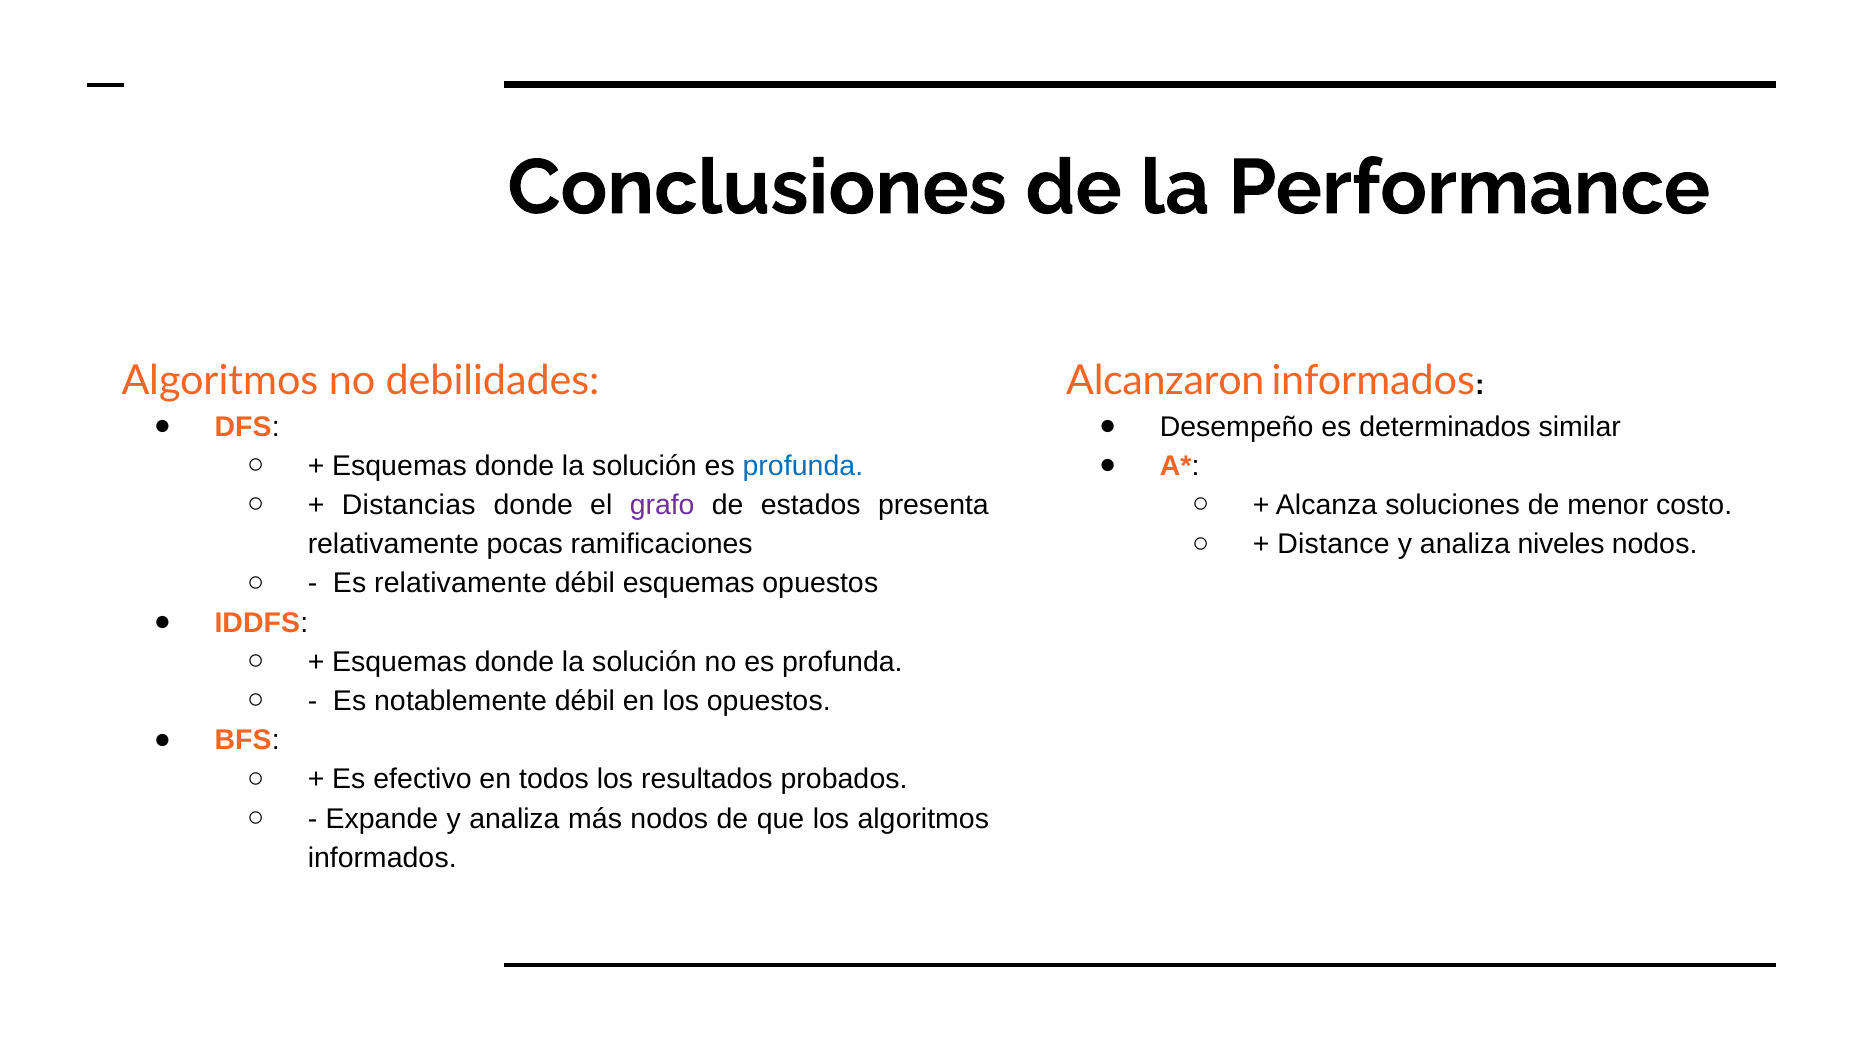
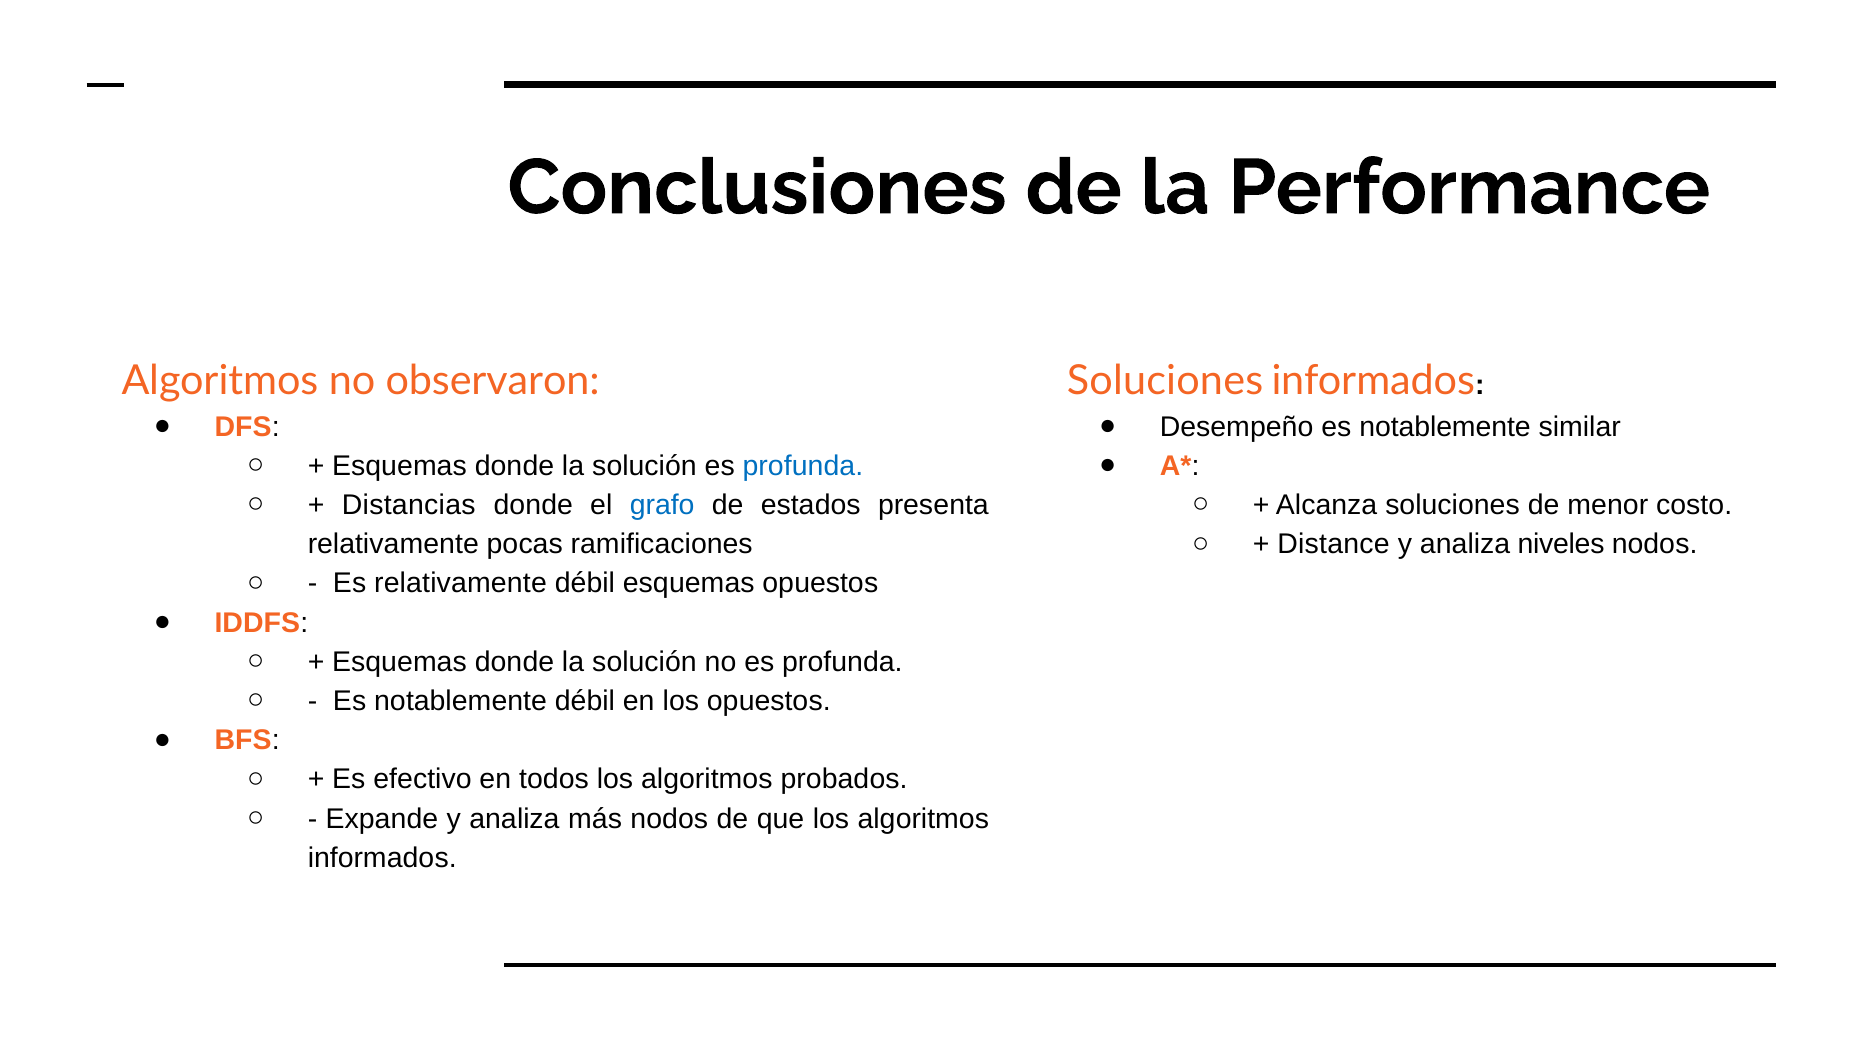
debilidades: debilidades -> observaron
Alcanzaron at (1165, 381): Alcanzaron -> Soluciones
Desempeño es determinados: determinados -> notablemente
grafo colour: purple -> blue
todos los resultados: resultados -> algoritmos
